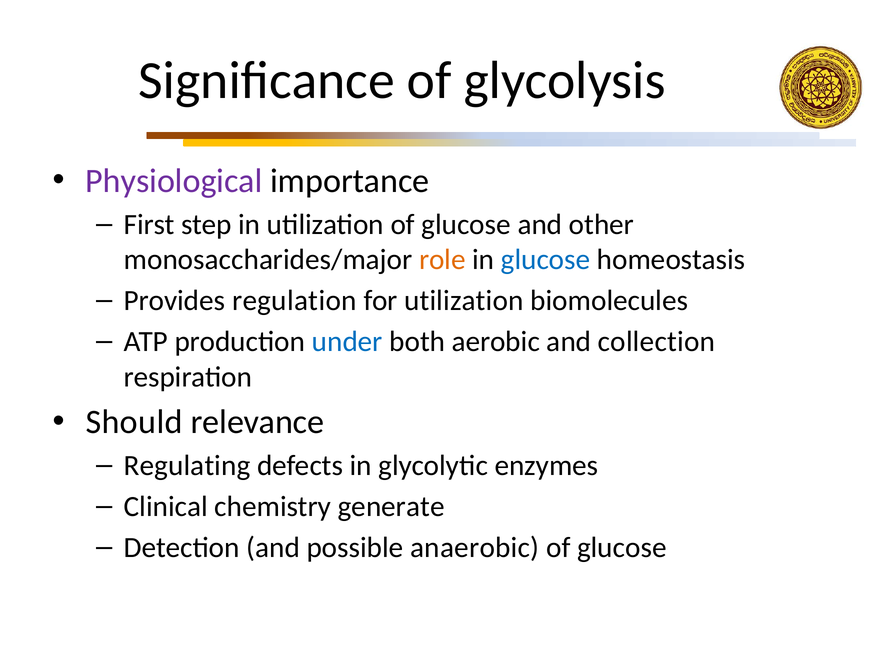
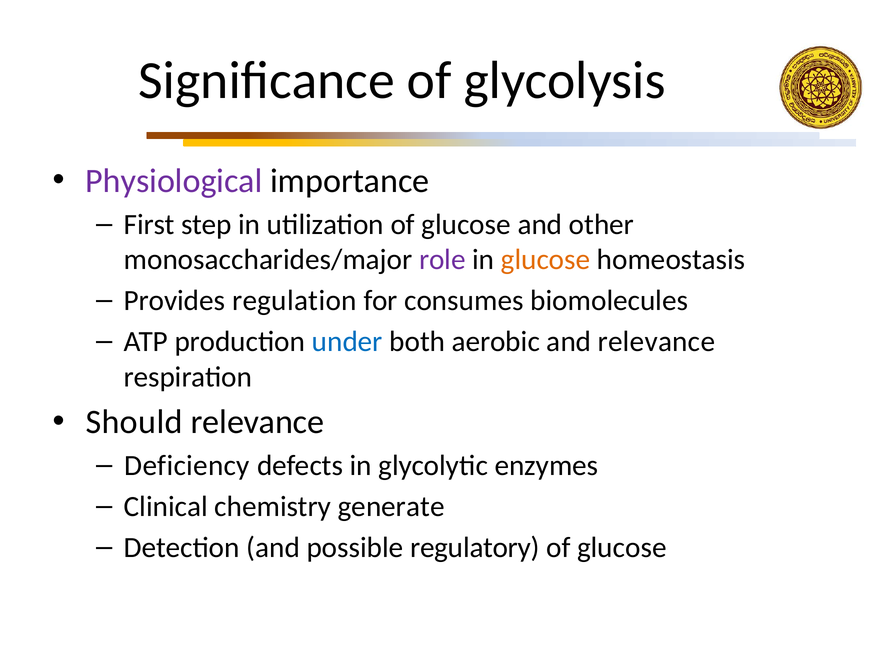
role colour: orange -> purple
glucose at (546, 260) colour: blue -> orange
for utilization: utilization -> consumes
and collection: collection -> relevance
Regulating: Regulating -> Deficiency
anaerobic: anaerobic -> regulatory
